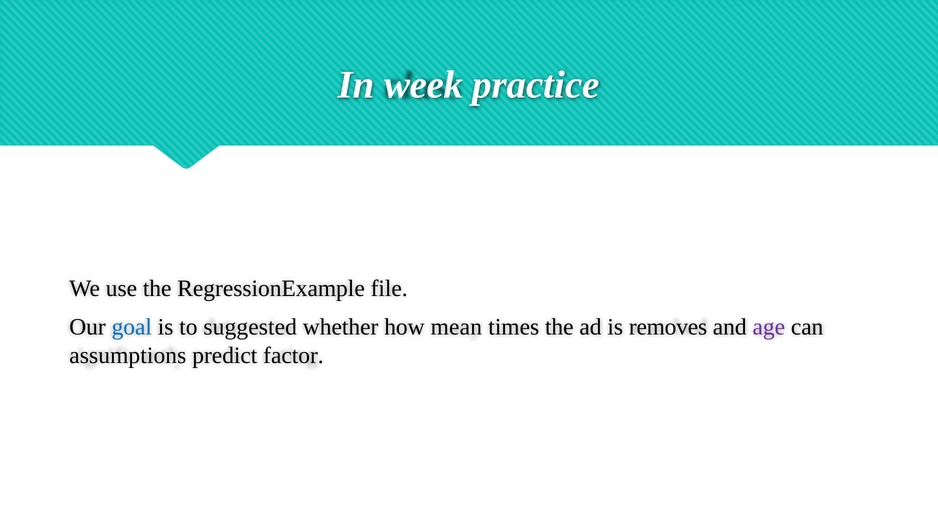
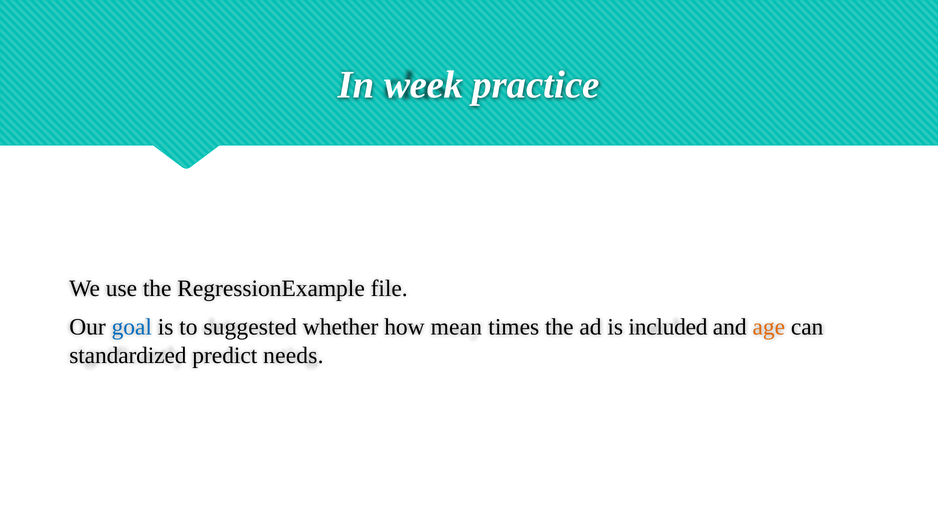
removes: removes -> included
age colour: purple -> orange
assumptions: assumptions -> standardized
factor: factor -> needs
